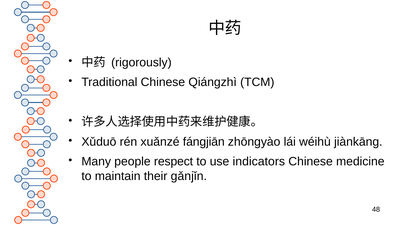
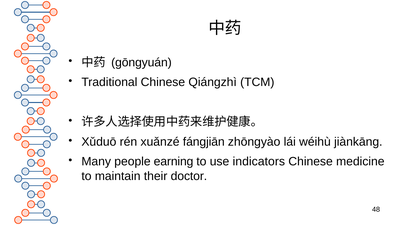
rigorously: rigorously -> gōngyuán
respect: respect -> earning
gǎnjǐn: gǎnjǐn -> doctor
